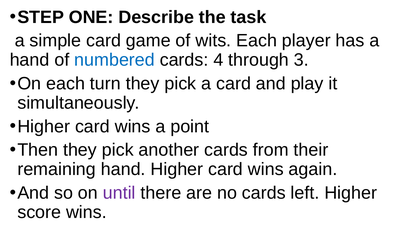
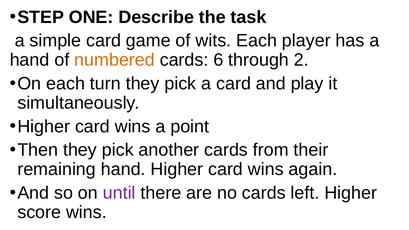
numbered colour: blue -> orange
4: 4 -> 6
3: 3 -> 2
